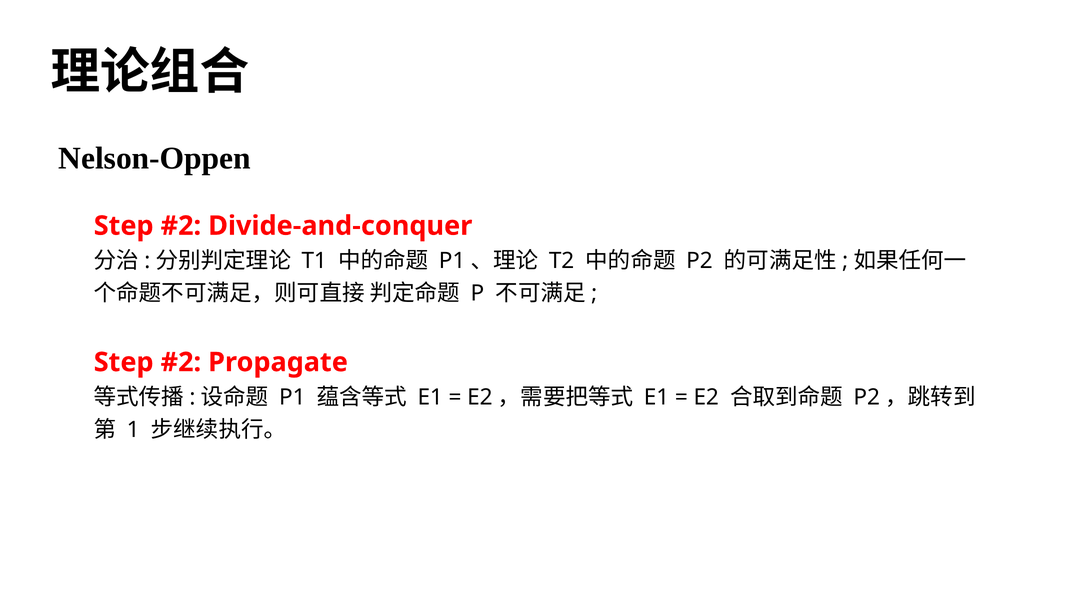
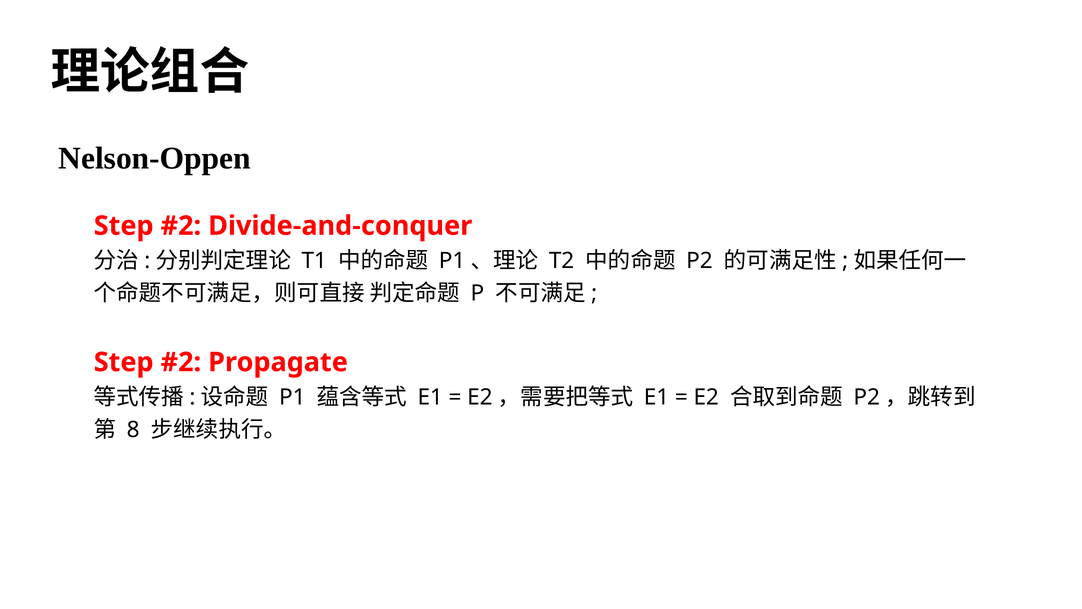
1: 1 -> 8
